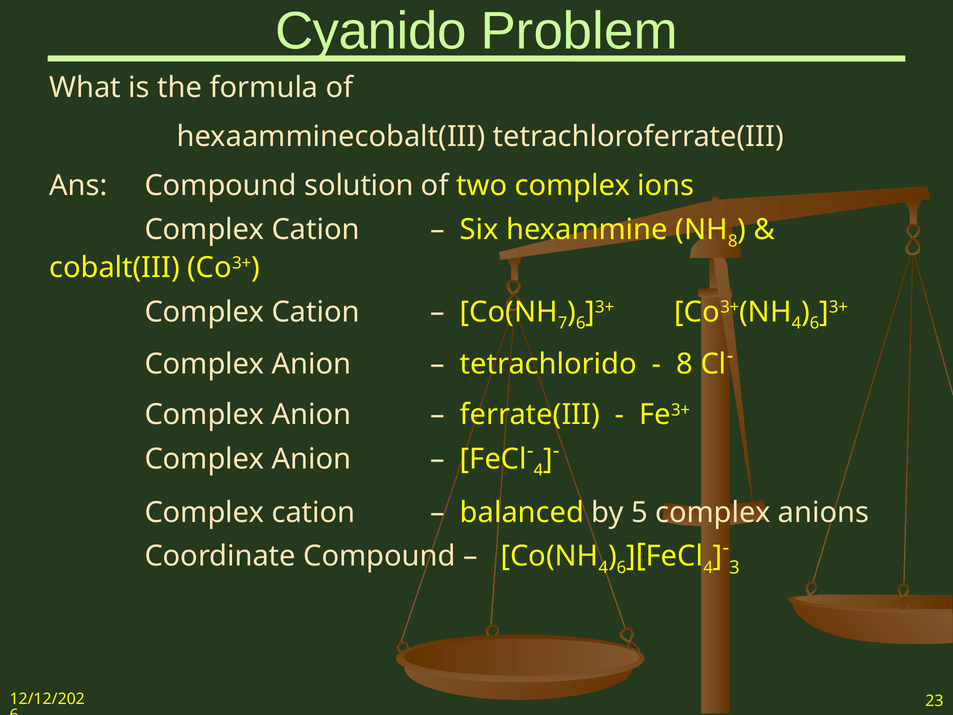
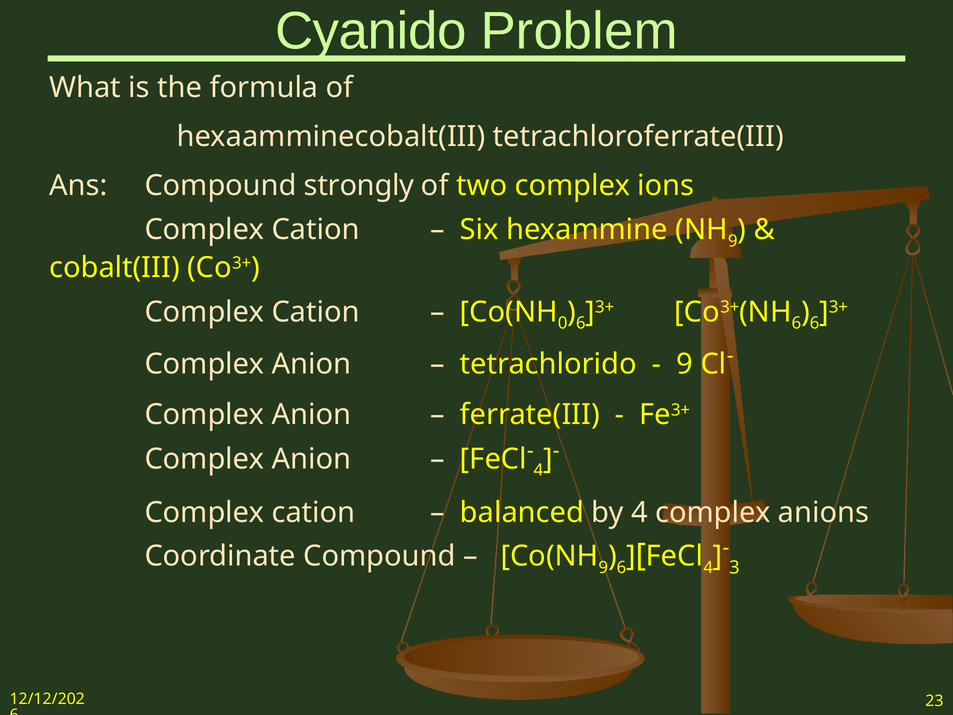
solution: solution -> strongly
8 at (733, 241): 8 -> 9
7: 7 -> 0
4 at (796, 323): 4 -> 6
8 at (685, 364): 8 -> 9
by 5: 5 -> 4
4 at (603, 567): 4 -> 9
